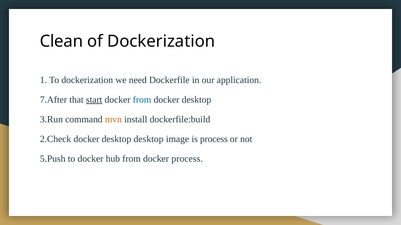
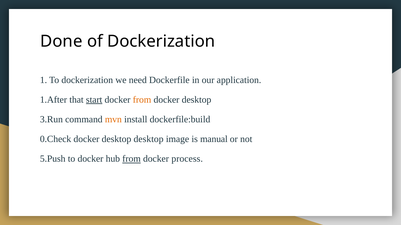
Clean: Clean -> Done
7.After: 7.After -> 1.After
from at (142, 100) colour: blue -> orange
2.Check: 2.Check -> 0.Check
is process: process -> manual
from at (132, 159) underline: none -> present
